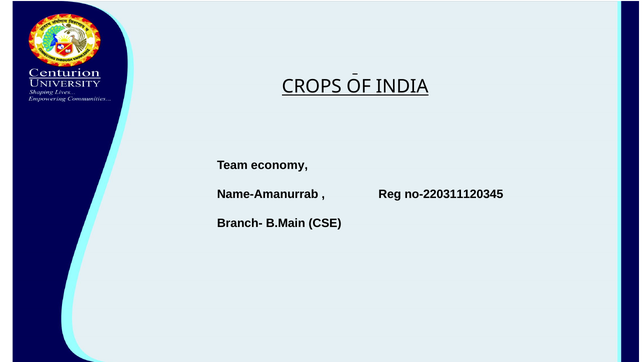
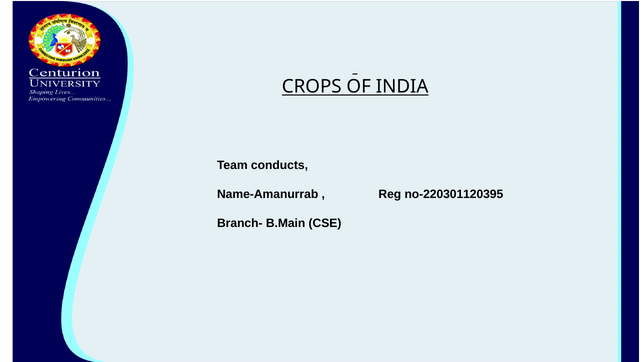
economy: economy -> conducts
no-220311120345: no-220311120345 -> no-220301120395
